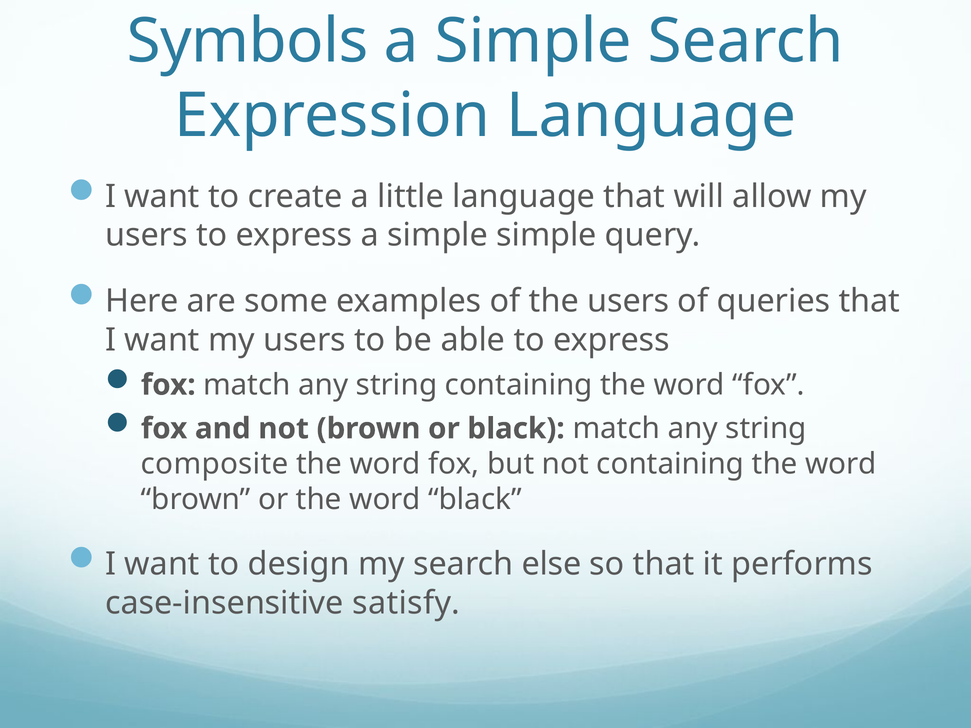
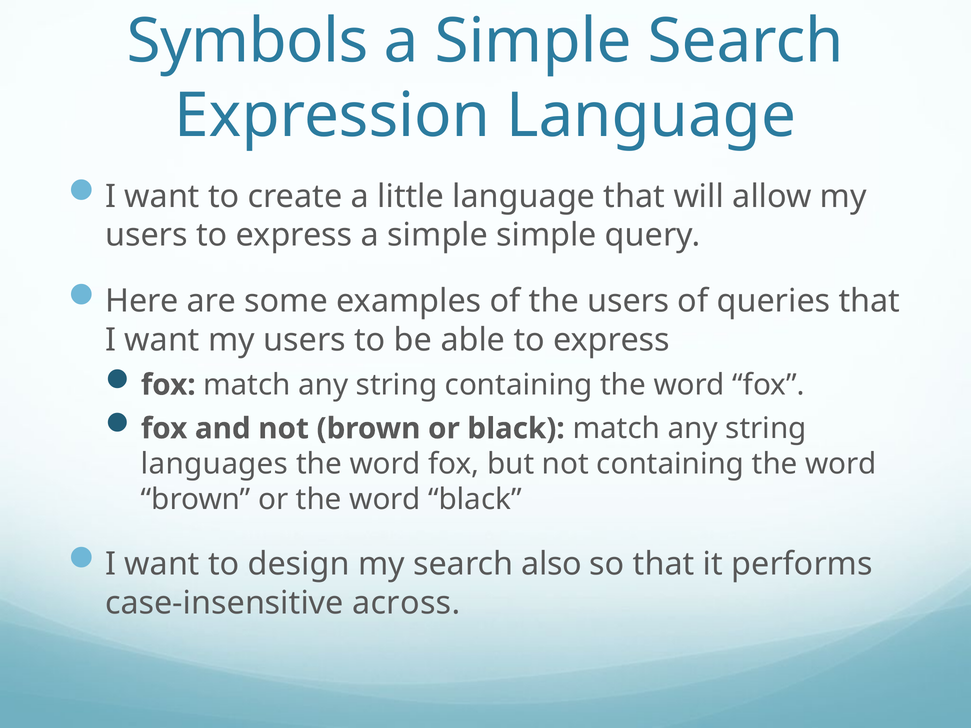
composite: composite -> languages
else: else -> also
satisfy: satisfy -> across
